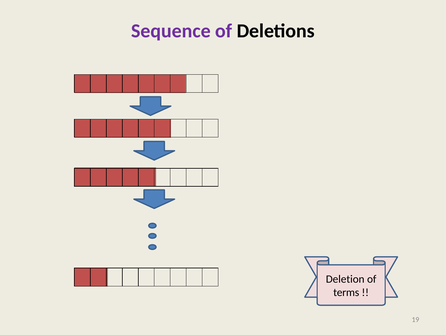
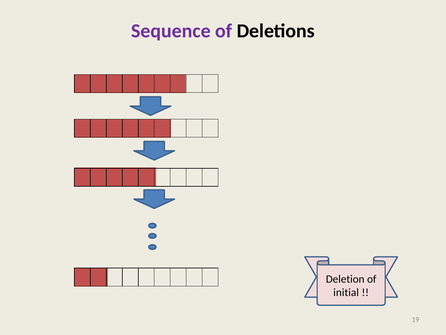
terms: terms -> initial
